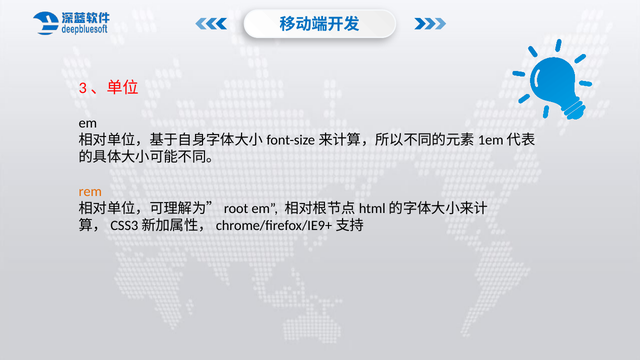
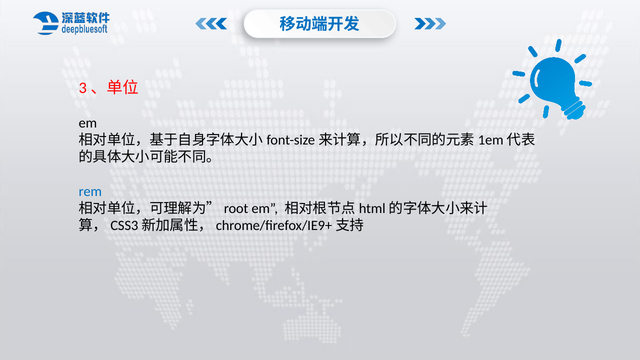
rem colour: orange -> blue
